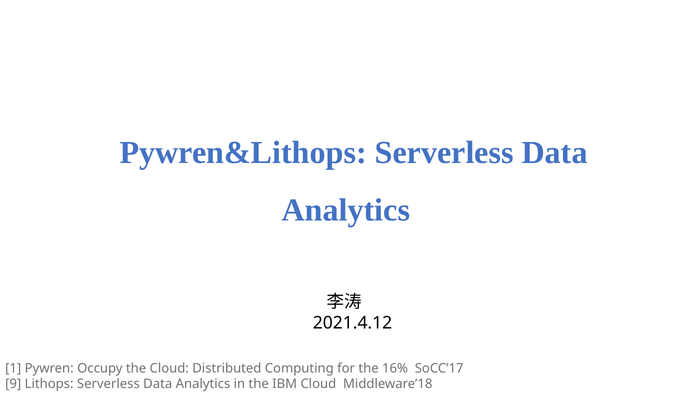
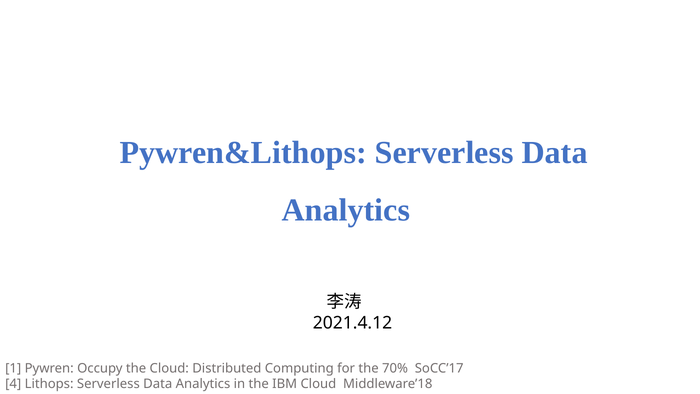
16%: 16% -> 70%
9: 9 -> 4
